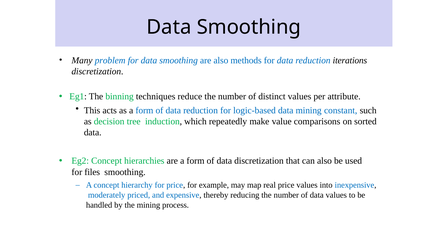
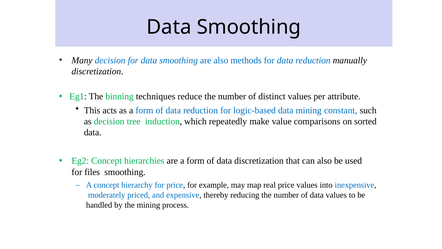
Many problem: problem -> decision
iterations: iterations -> manually
